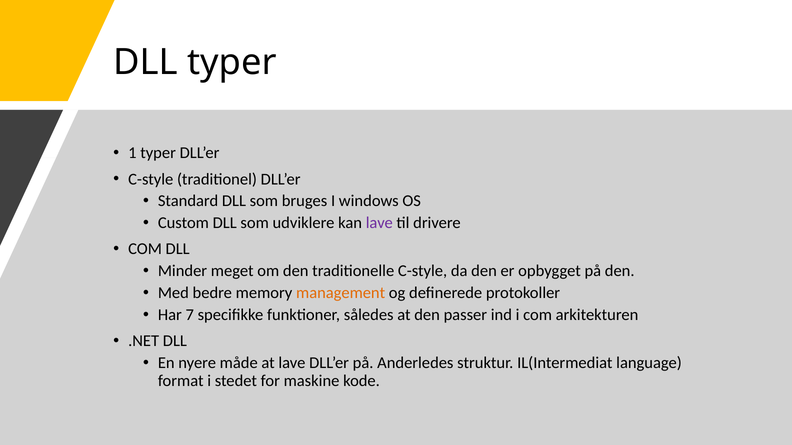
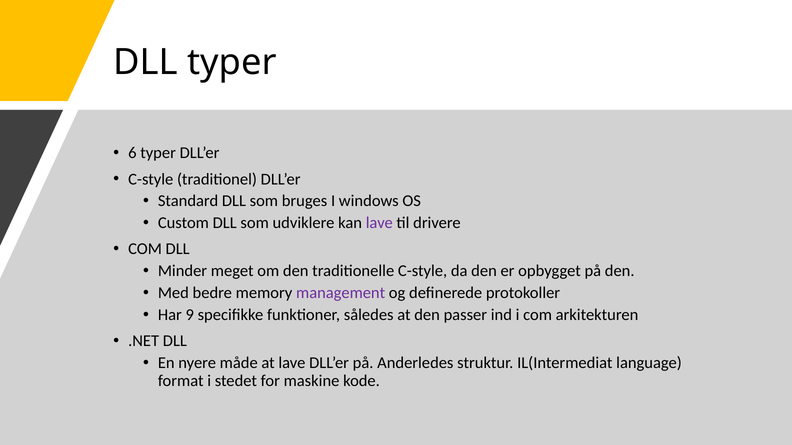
1: 1 -> 6
management colour: orange -> purple
7: 7 -> 9
